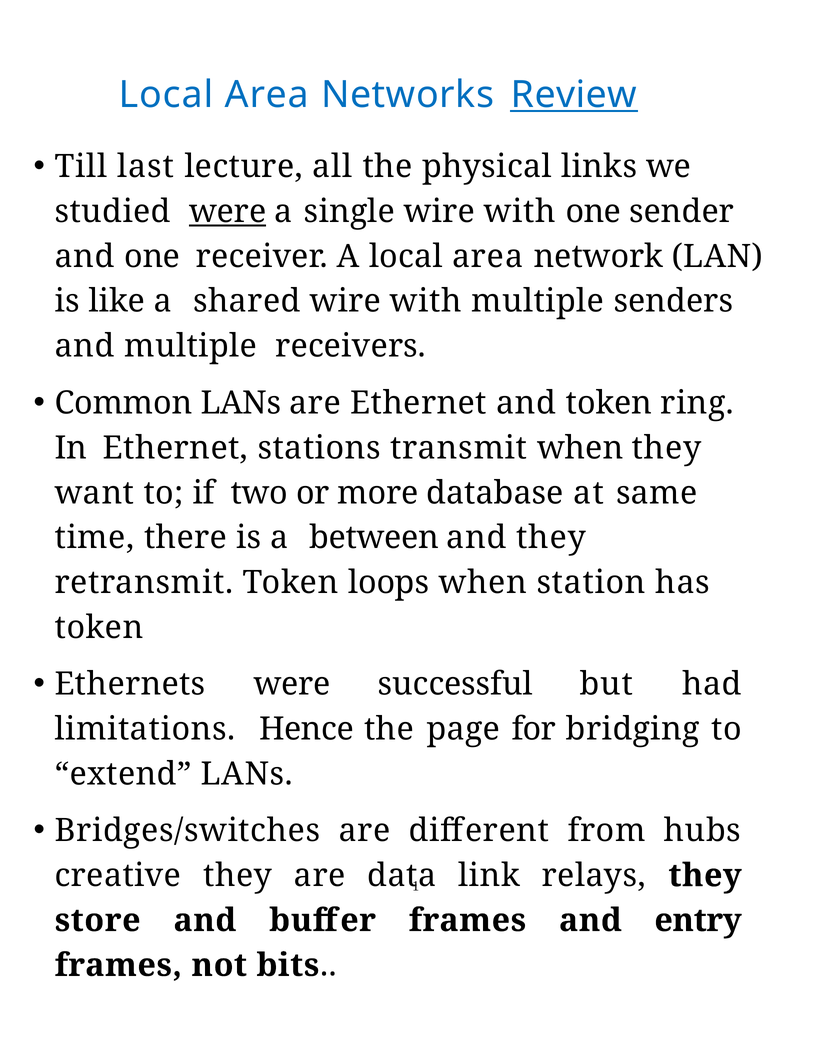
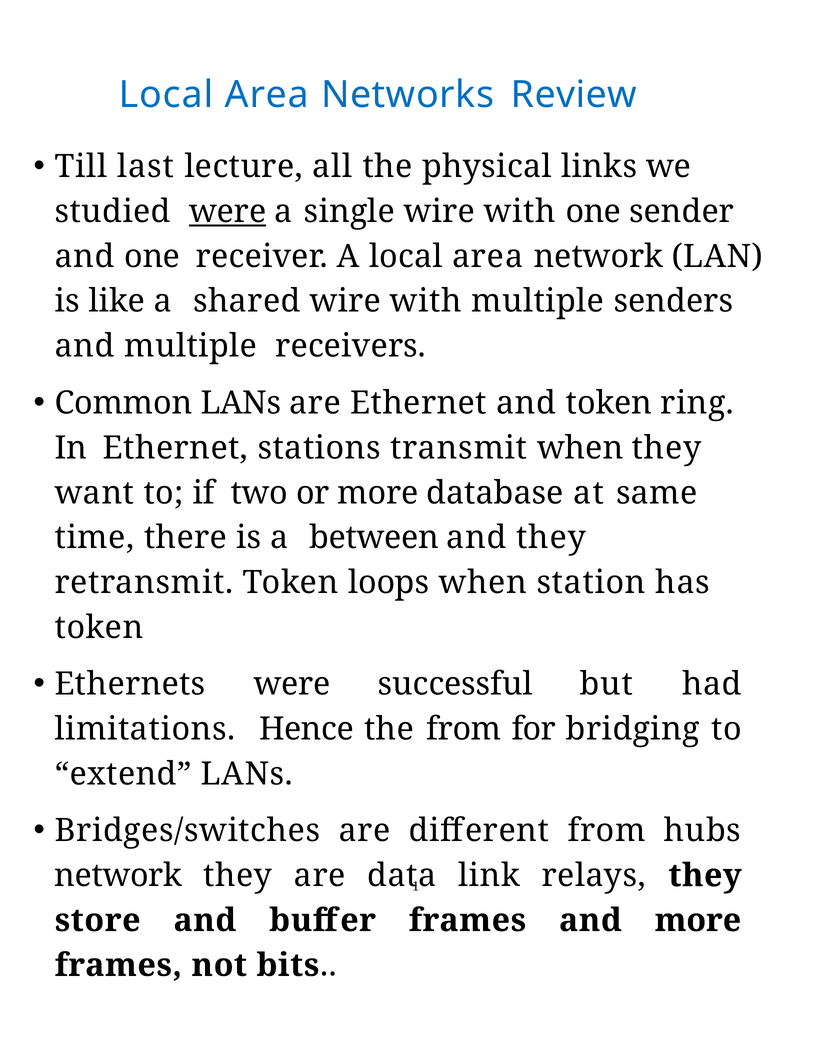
Review underline: present -> none
the page: page -> from
creative at (118, 875): creative -> network
and entry: entry -> more
